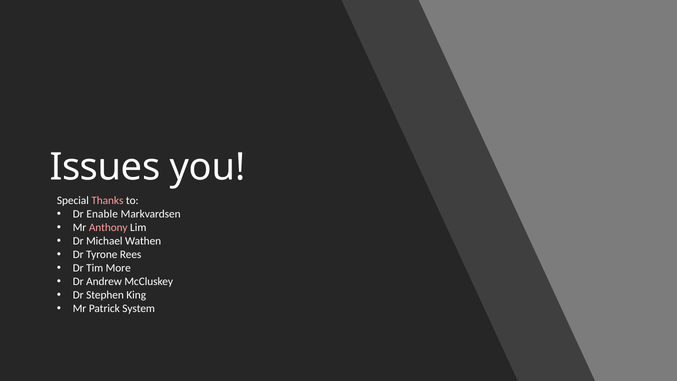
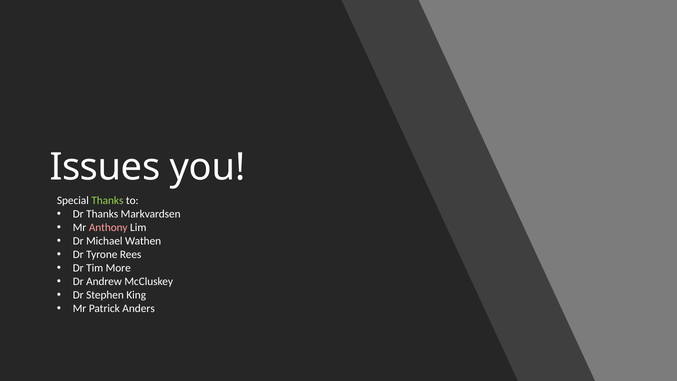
Thanks at (107, 200) colour: pink -> light green
Dr Enable: Enable -> Thanks
System: System -> Anders
